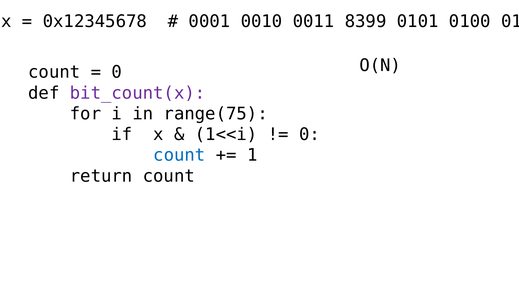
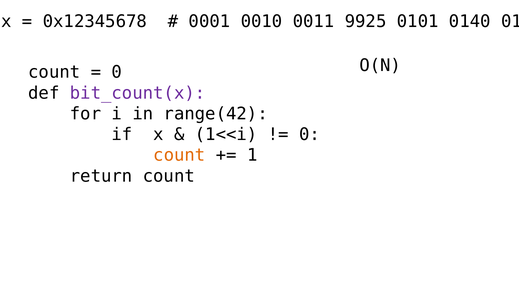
8399: 8399 -> 9925
0100: 0100 -> 0140
range(75: range(75 -> range(42
count at (179, 155) colour: blue -> orange
